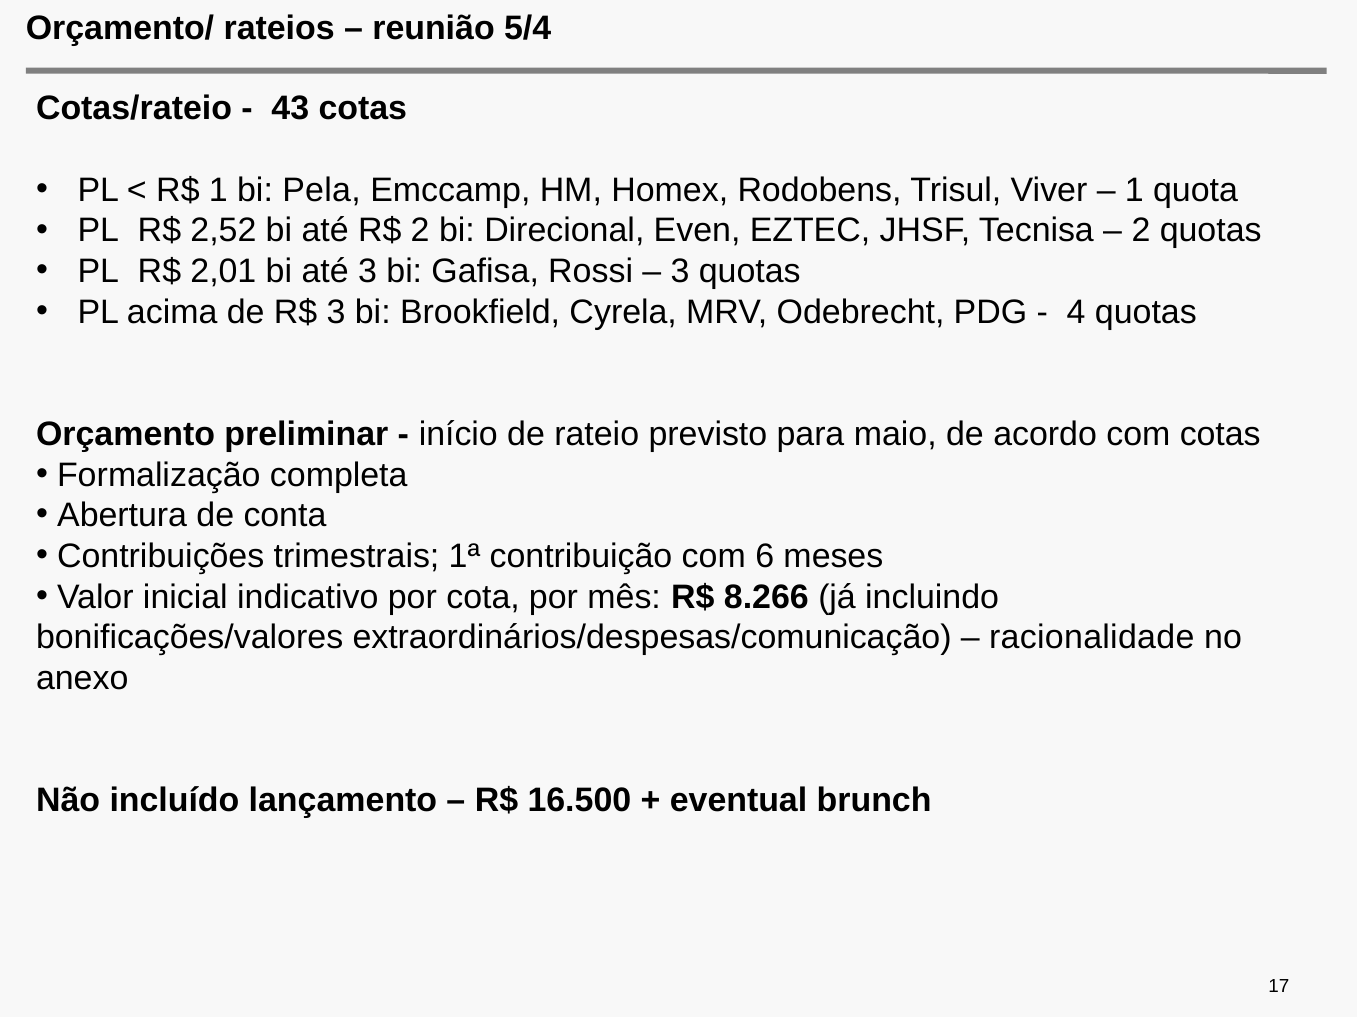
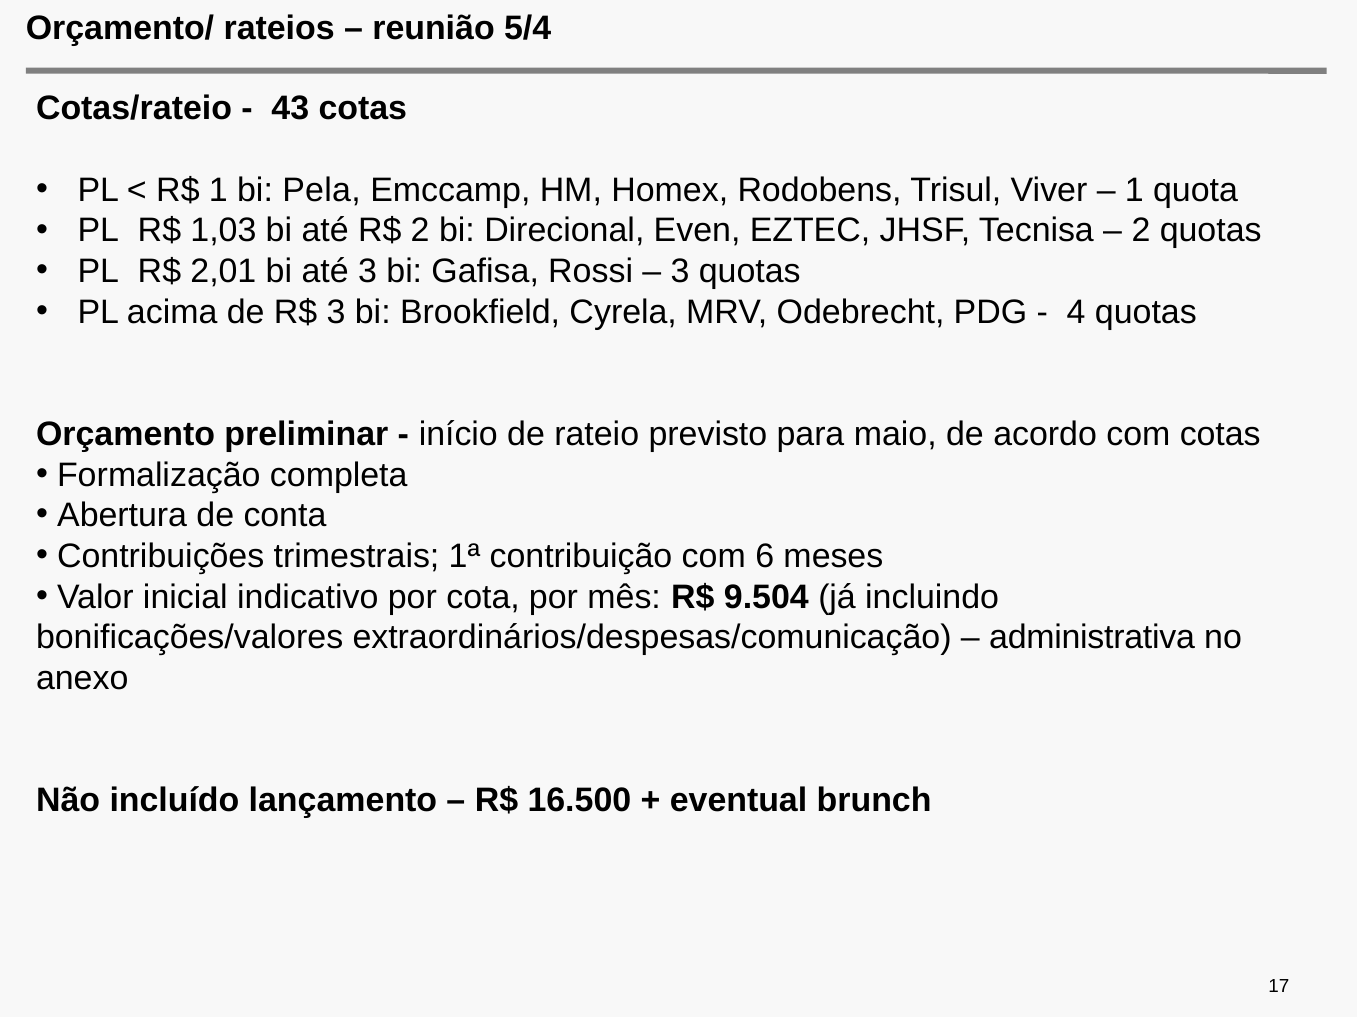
2,52: 2,52 -> 1,03
8.266: 8.266 -> 9.504
racionalidade: racionalidade -> administrativa
